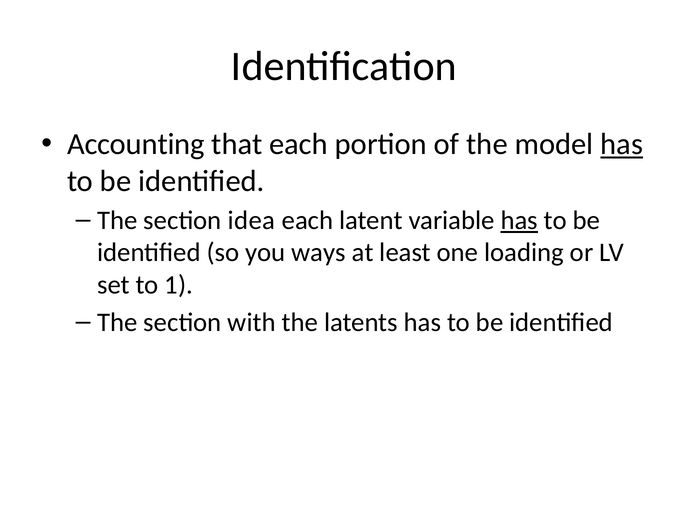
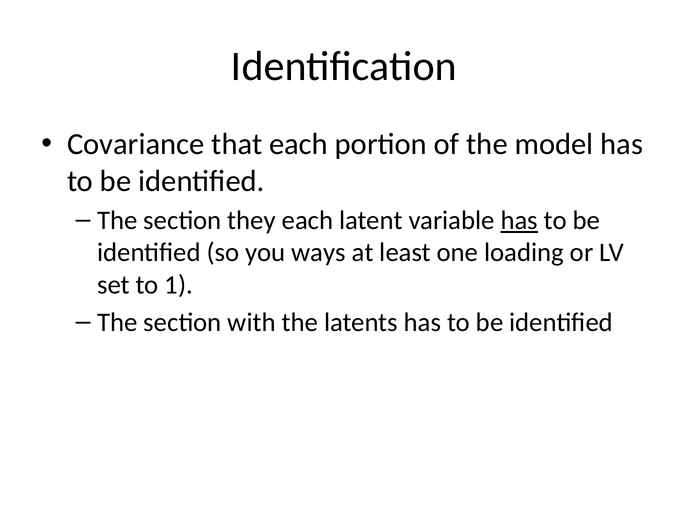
Accounting: Accounting -> Covariance
has at (622, 144) underline: present -> none
idea: idea -> they
